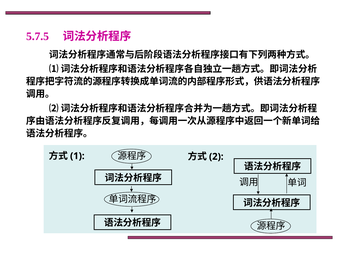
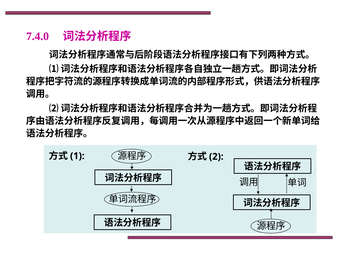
5.7.5: 5.7.5 -> 7.4.0
